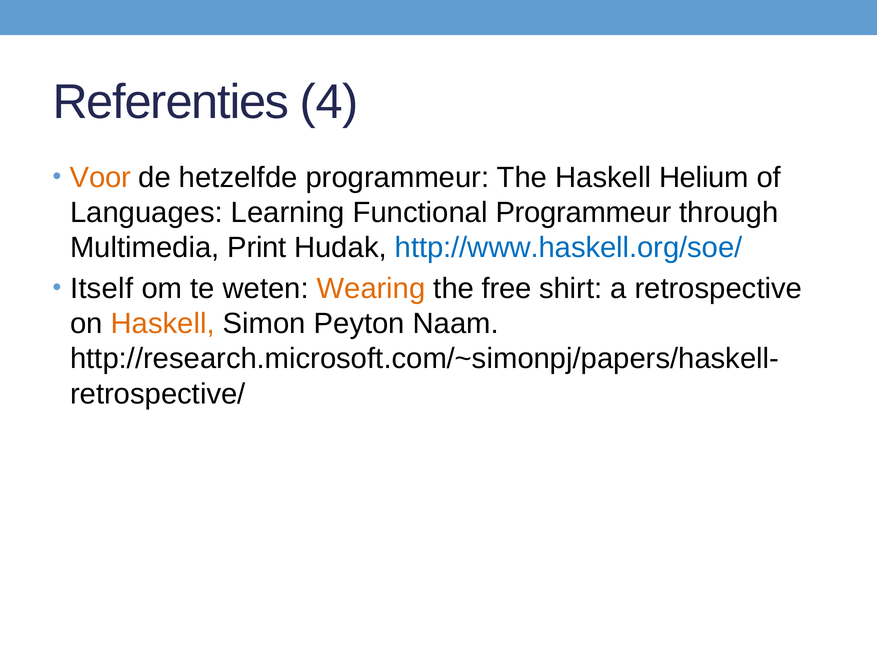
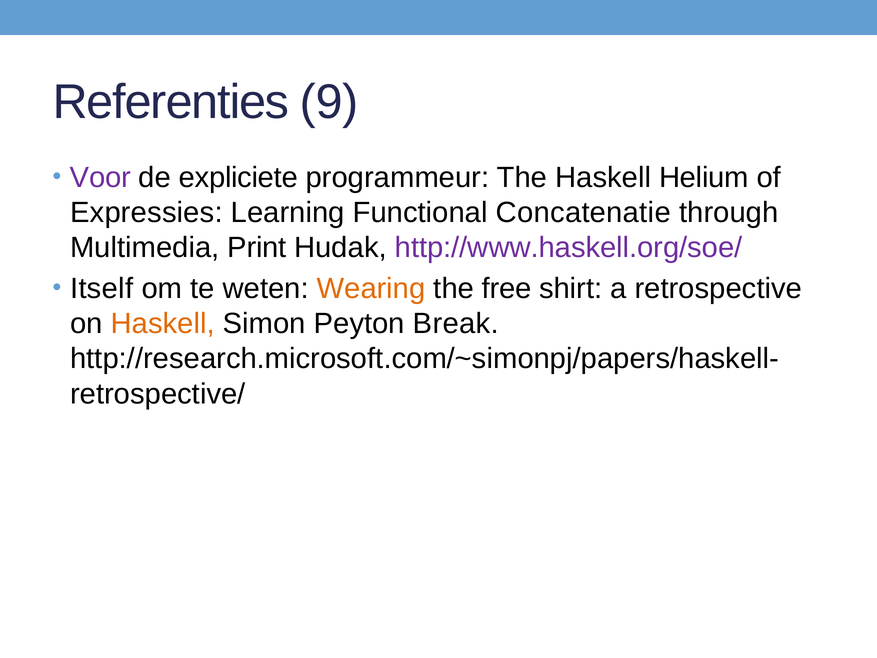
4: 4 -> 9
Voor colour: orange -> purple
hetzelfde: hetzelfde -> expliciete
Languages: Languages -> Expressies
Functional Programmeur: Programmeur -> Concatenatie
http://www.haskell.org/soe/ colour: blue -> purple
Naam: Naam -> Break
